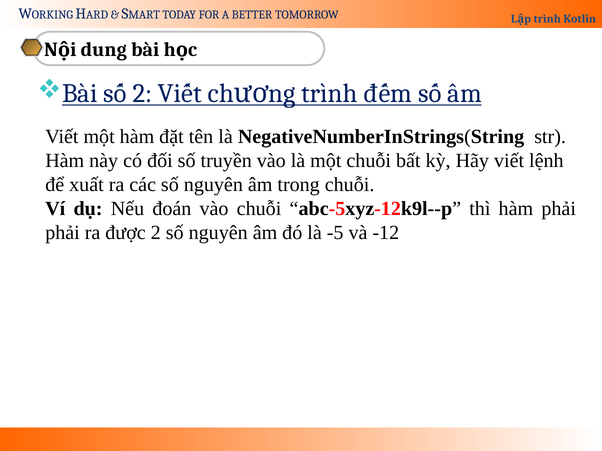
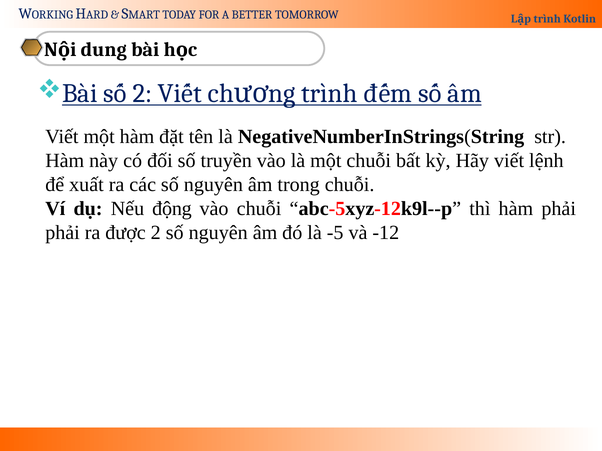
đoán: đoán -> động
